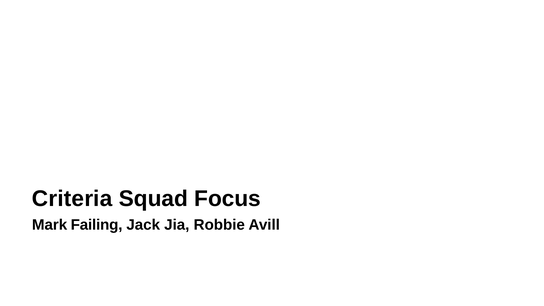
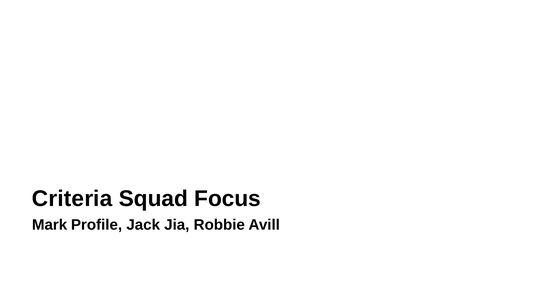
Failing: Failing -> Profile
